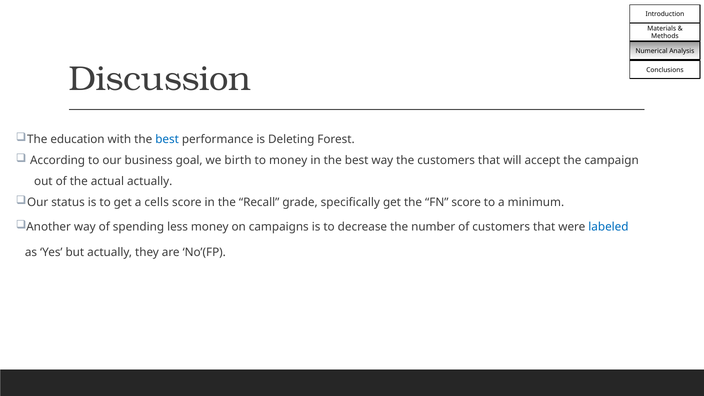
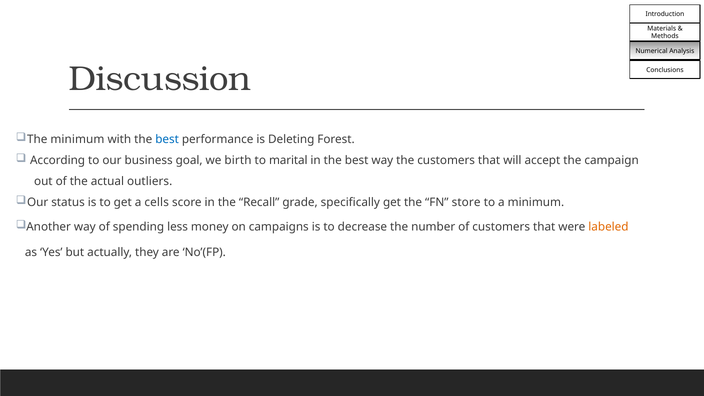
The education: education -> minimum
to money: money -> marital
actual actually: actually -> outliers
FN score: score -> store
labeled colour: blue -> orange
